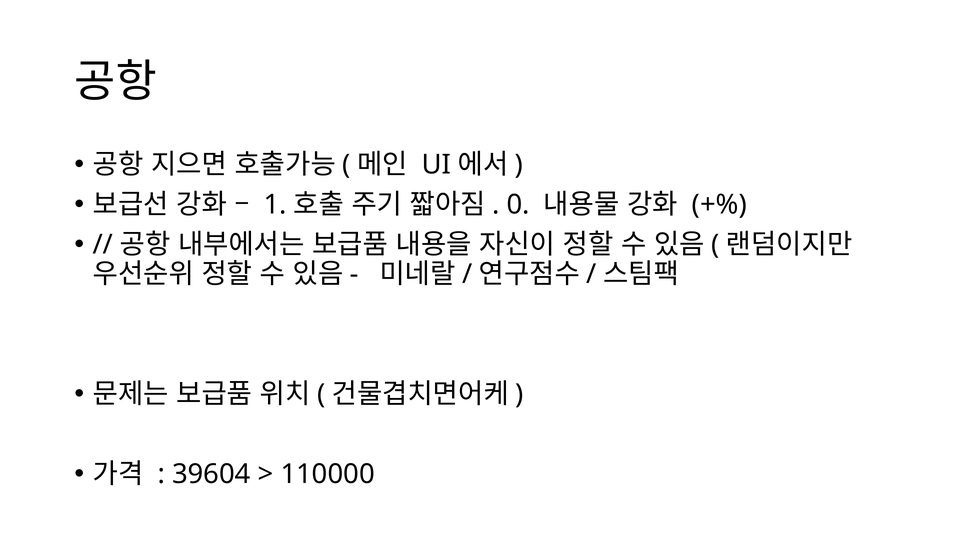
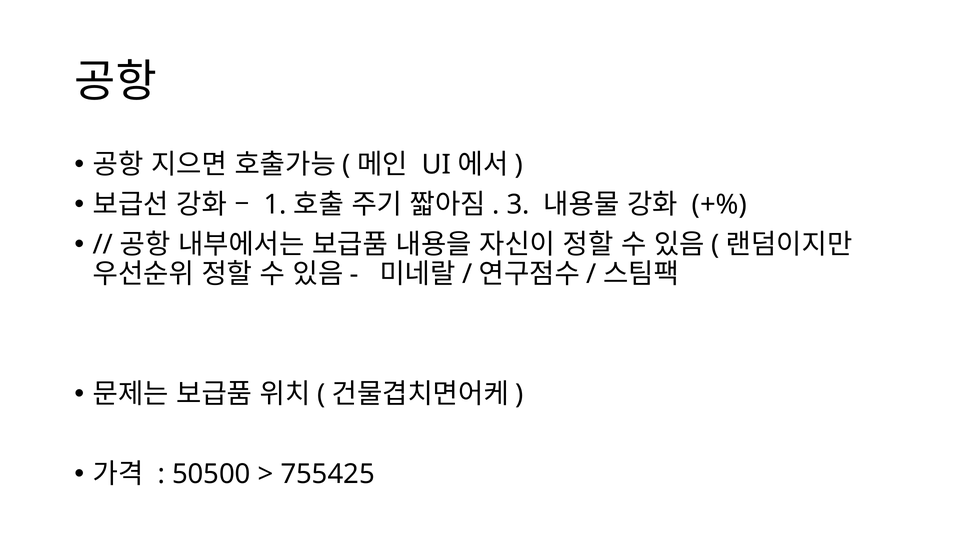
0: 0 -> 3
39604: 39604 -> 50500
110000: 110000 -> 755425
